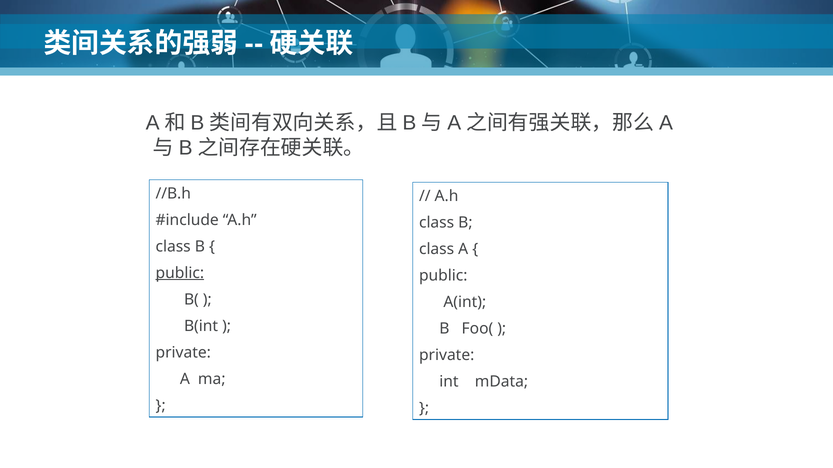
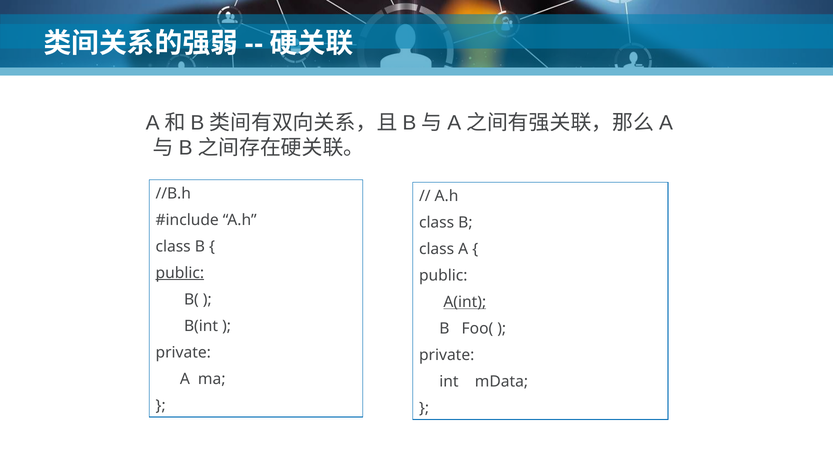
A(int underline: none -> present
